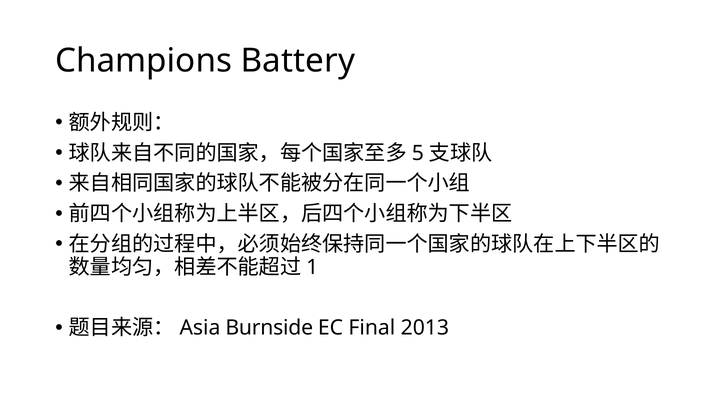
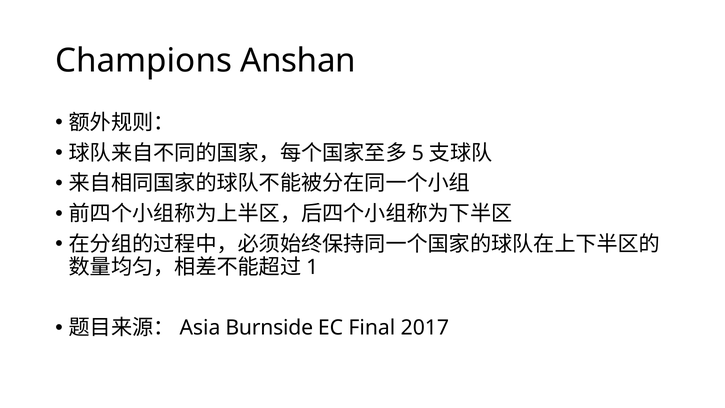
Battery: Battery -> Anshan
2013: 2013 -> 2017
